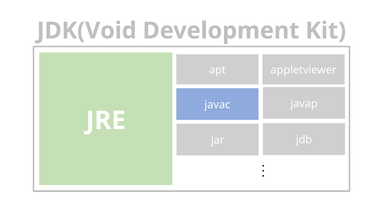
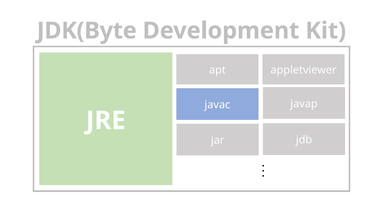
JDK(Void: JDK(Void -> JDK(Byte
